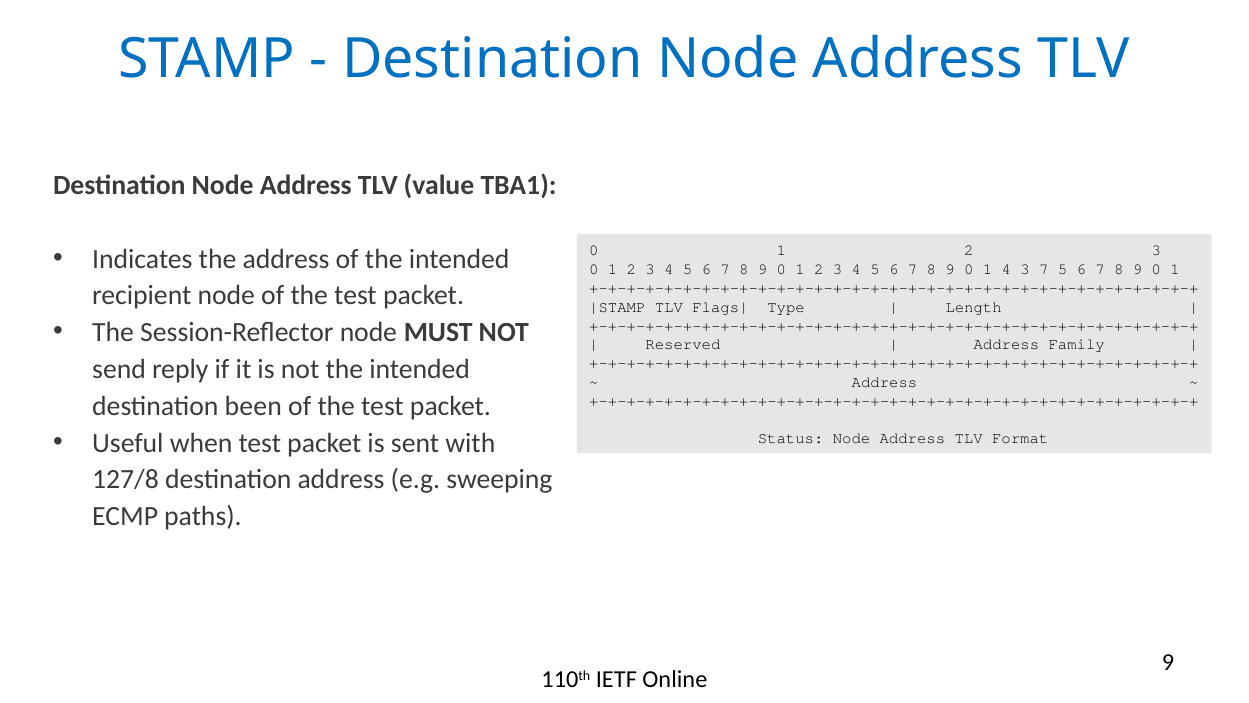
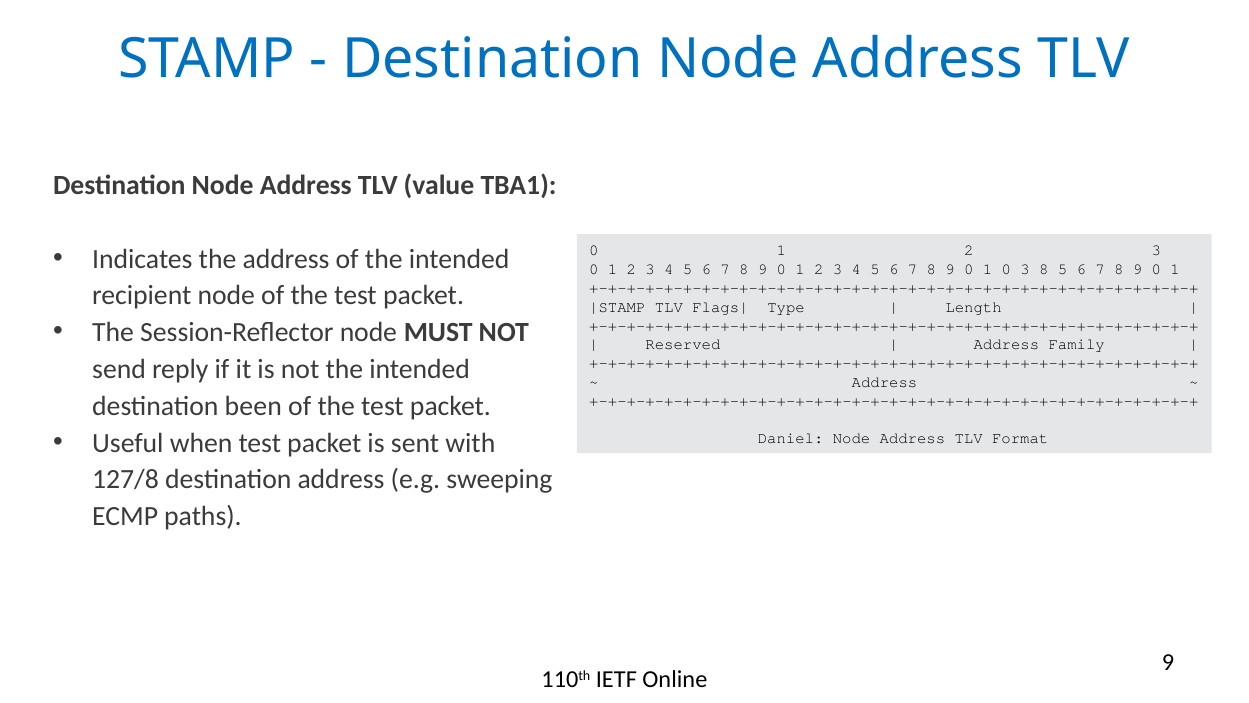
1 4: 4 -> 0
3 7: 7 -> 8
Status: Status -> Daniel
